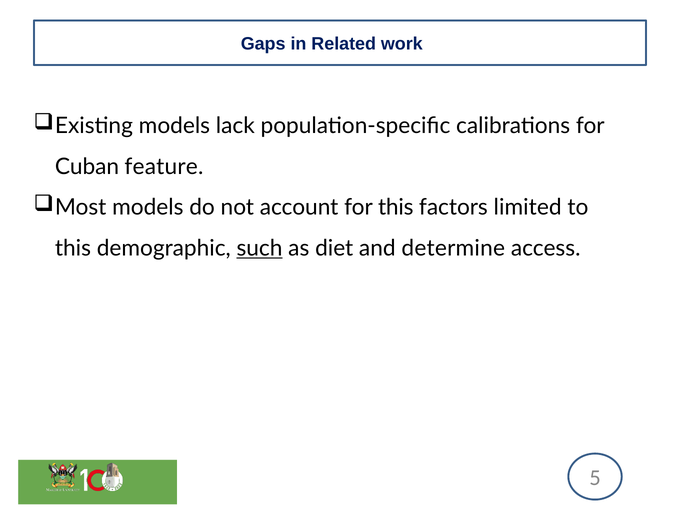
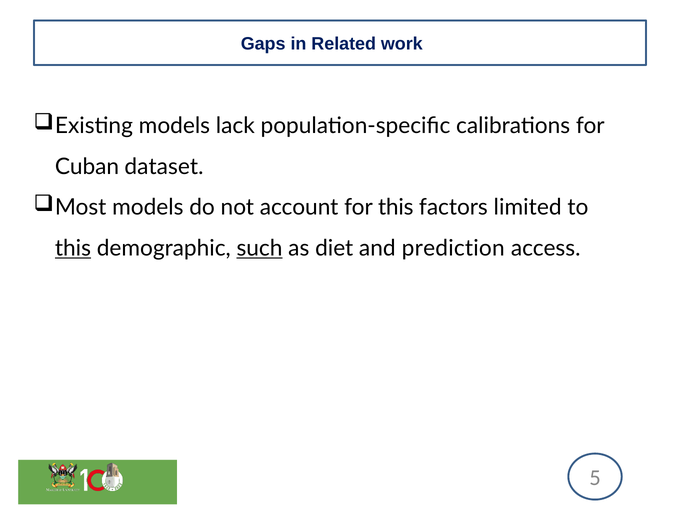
feature: feature -> dataset
this at (73, 248) underline: none -> present
determine: determine -> prediction
